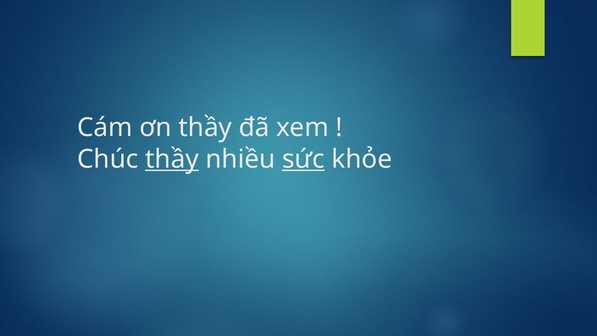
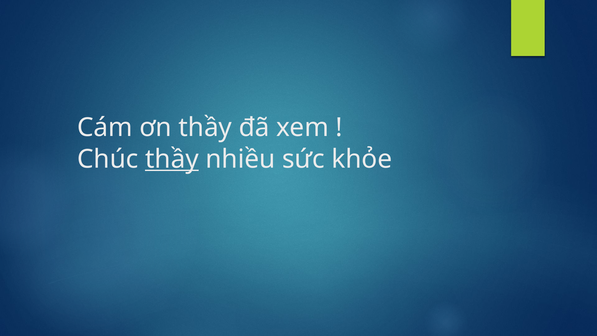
sức underline: present -> none
